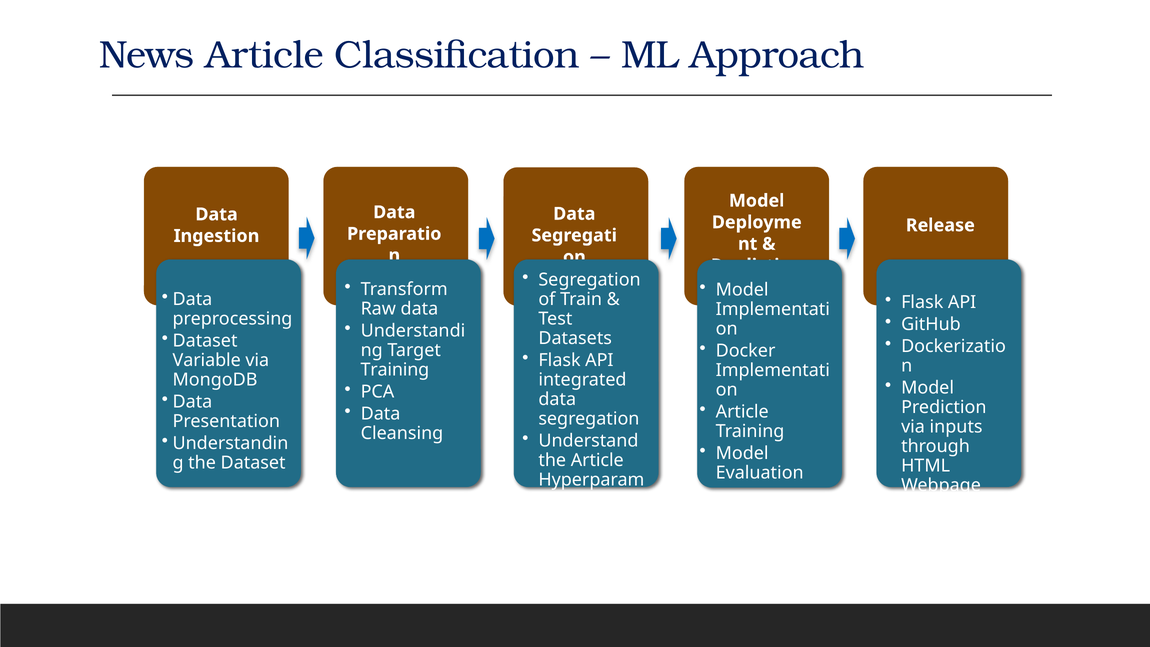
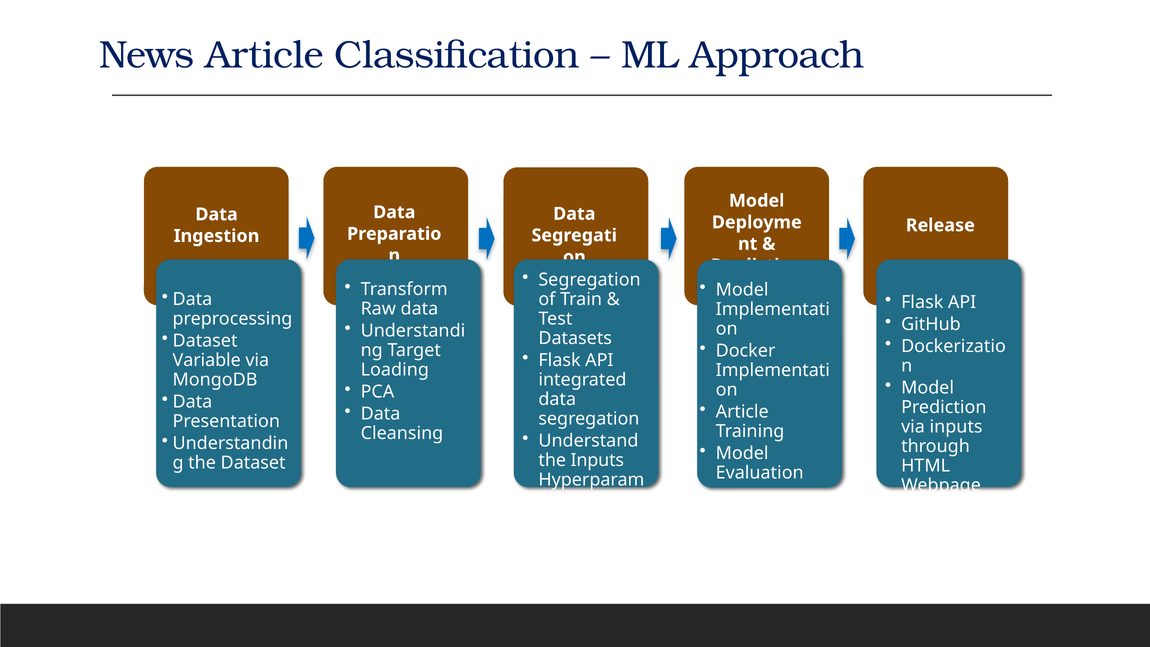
Training at (395, 370): Training -> Loading
the Article: Article -> Inputs
